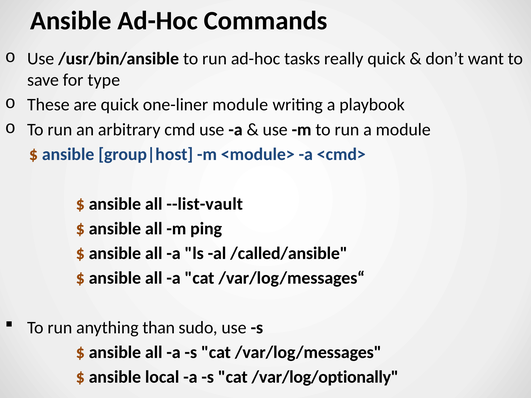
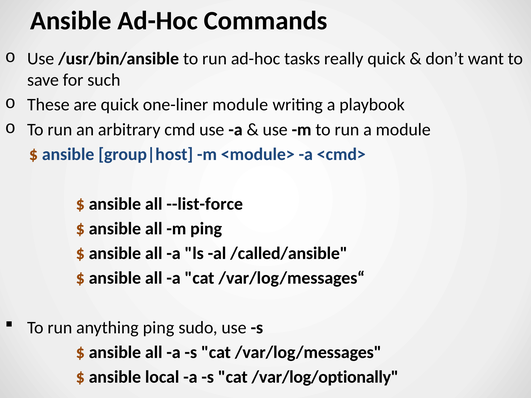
type: type -> such
--list-vault: --list-vault -> --list-force
anything than: than -> ping
